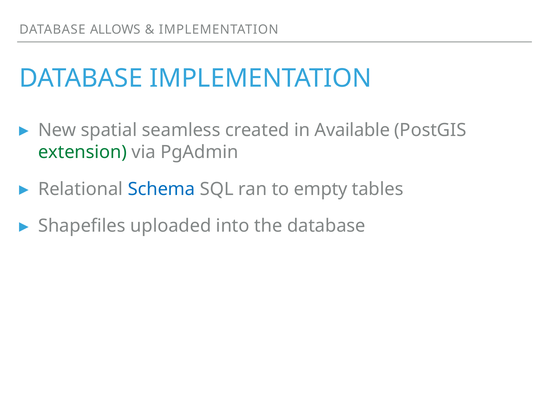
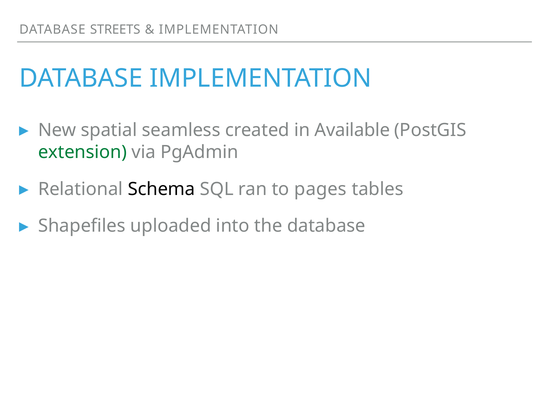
ALLOWS: ALLOWS -> STREETS
Schema colour: blue -> black
empty: empty -> pages
